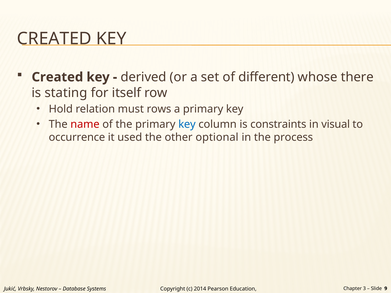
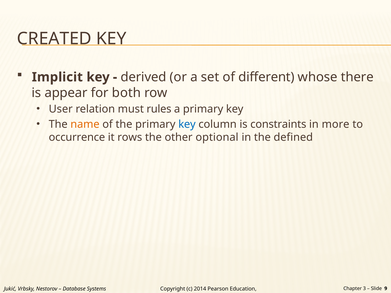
Created at (57, 77): Created -> Implicit
stating: stating -> appear
itself: itself -> both
Hold: Hold -> User
rows: rows -> rules
name colour: red -> orange
visual: visual -> more
used: used -> rows
process: process -> defined
